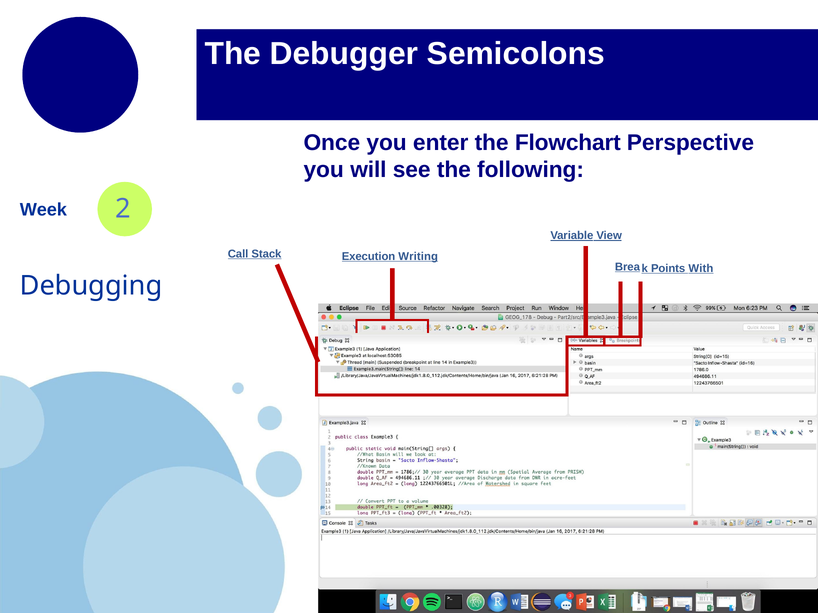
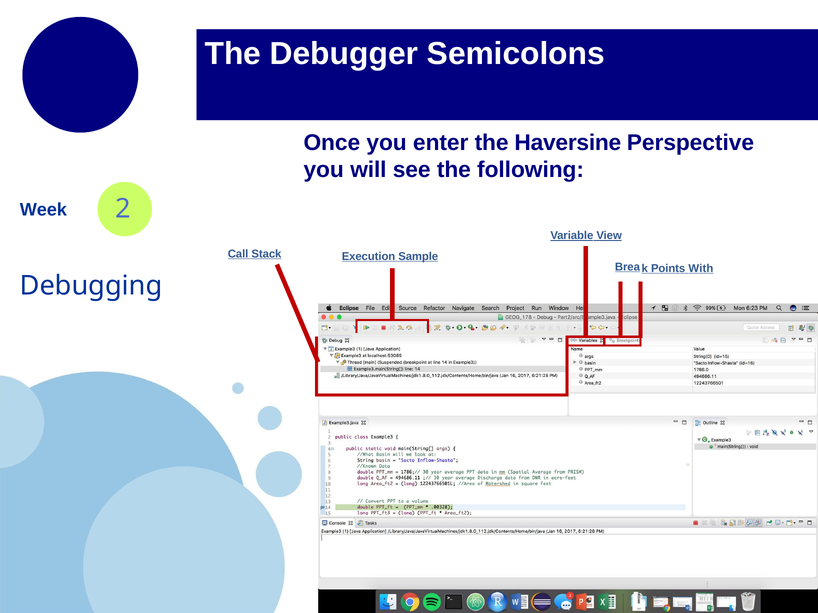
Flowchart: Flowchart -> Haversine
Writing: Writing -> Sample
